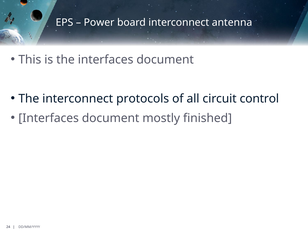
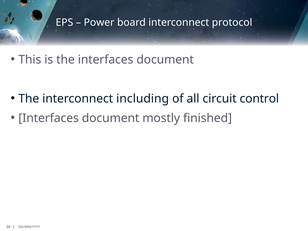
antenna: antenna -> protocol
protocols: protocols -> including
